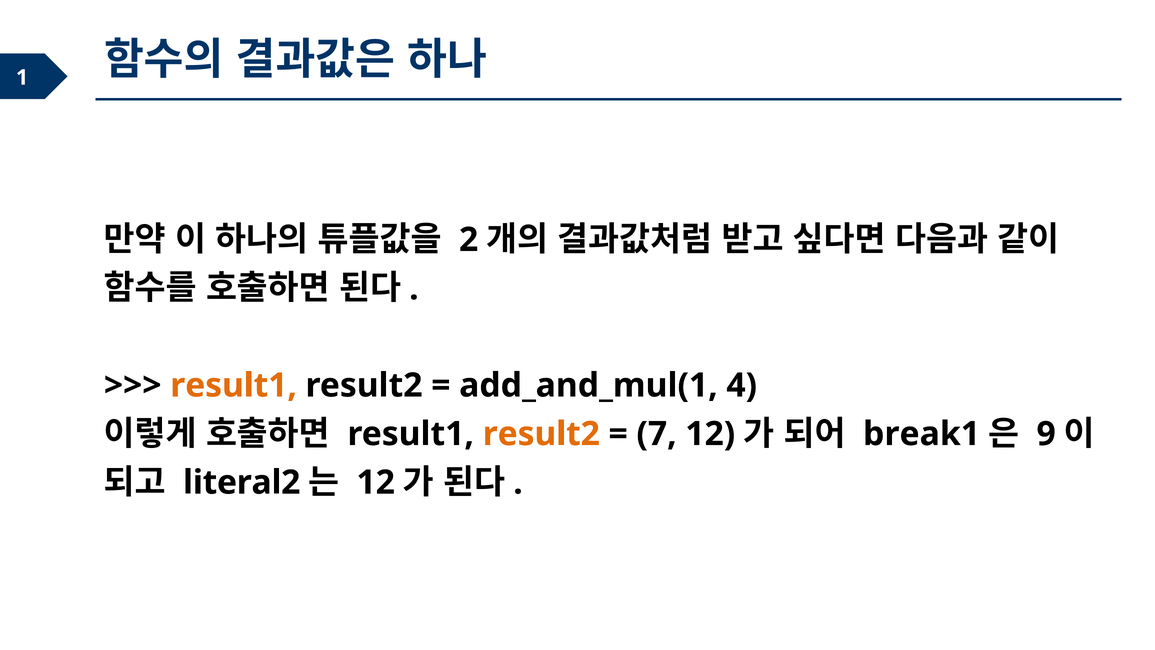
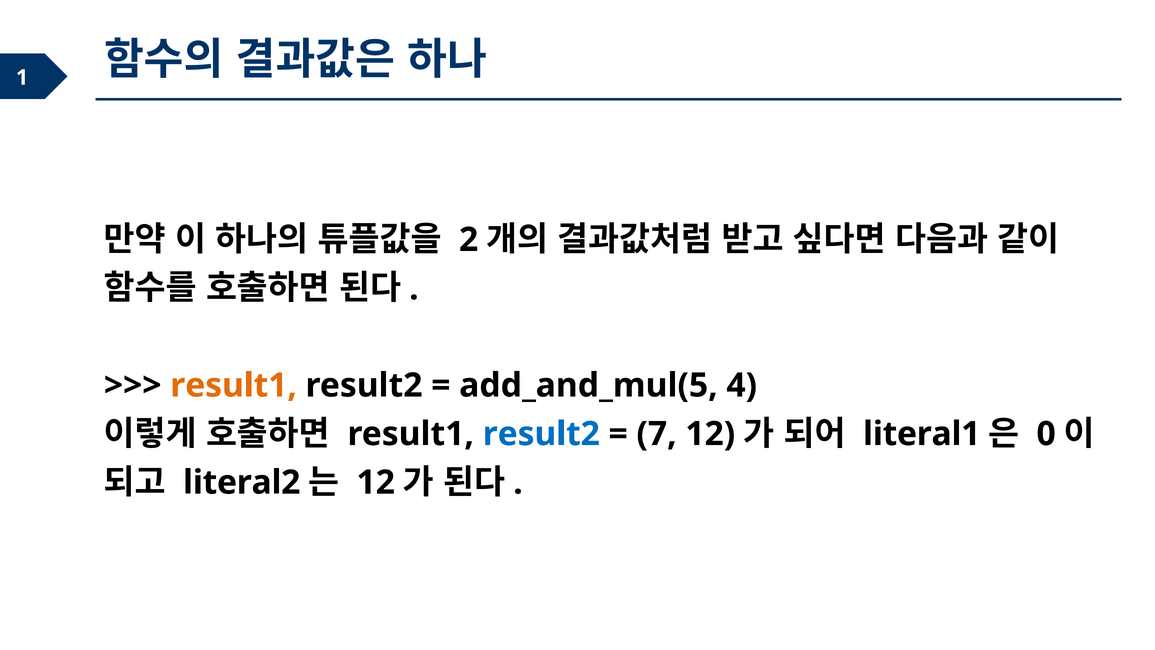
add_and_mul(1: add_and_mul(1 -> add_and_mul(5
result2 at (541, 434) colour: orange -> blue
break1: break1 -> literal1
9: 9 -> 0
